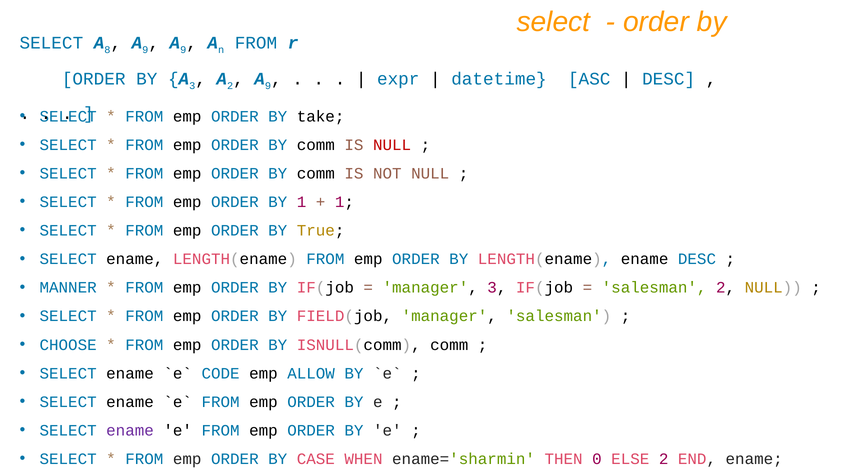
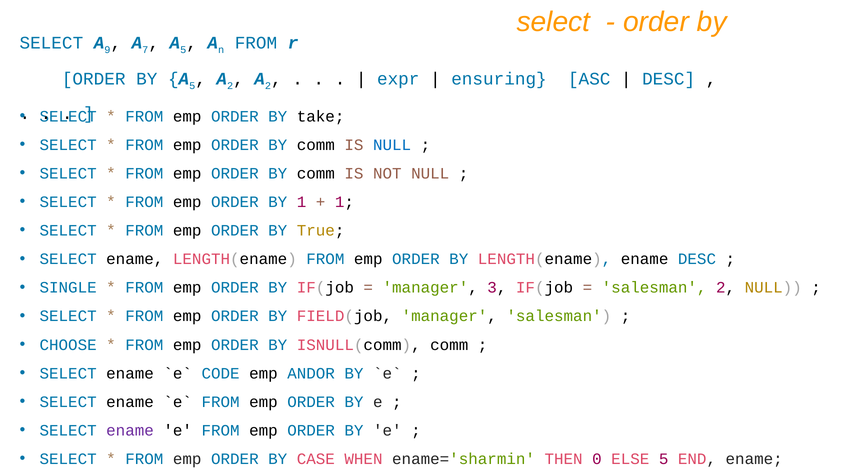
8: 8 -> 9
9 at (145, 50): 9 -> 7
9 at (183, 50): 9 -> 5
3 at (192, 86): 3 -> 5
9 at (268, 86): 9 -> 2
datetime: datetime -> ensuring
NULL at (392, 145) colour: red -> blue
MANNER: MANNER -> SINGLE
ALLOW: ALLOW -> ANDOR
ELSE 2: 2 -> 5
